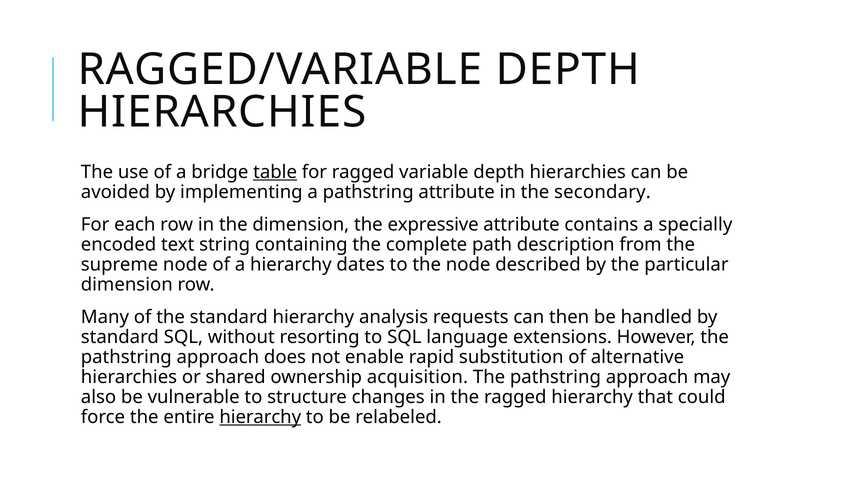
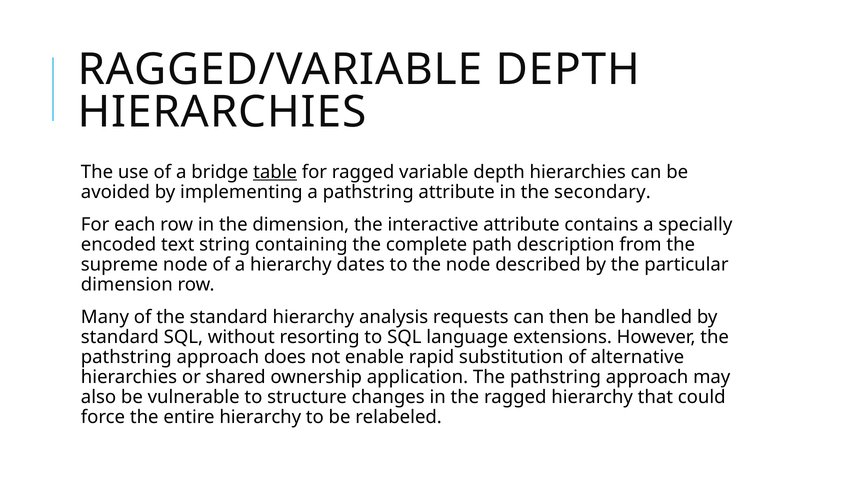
expressive: expressive -> interactive
acquisition: acquisition -> application
hierarchy at (260, 418) underline: present -> none
